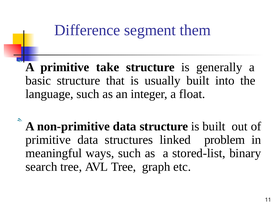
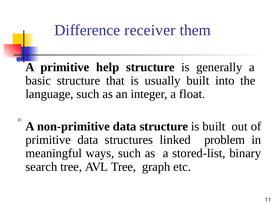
segment: segment -> receiver
take: take -> help
